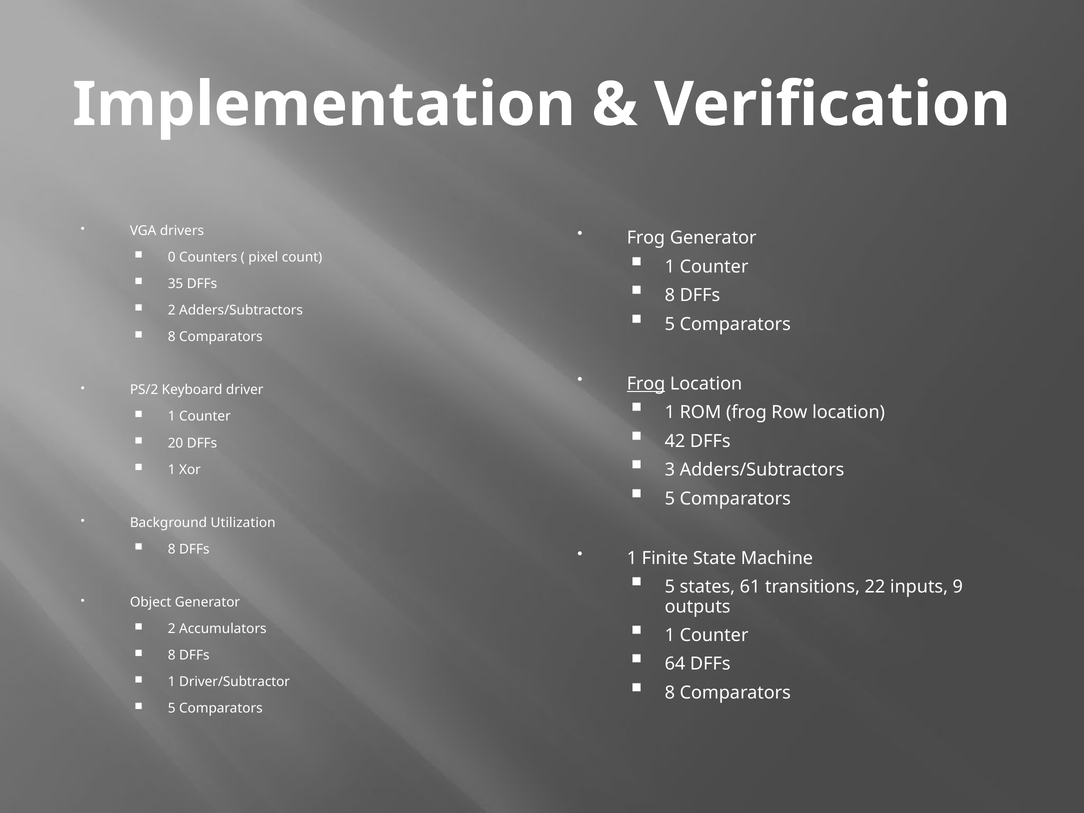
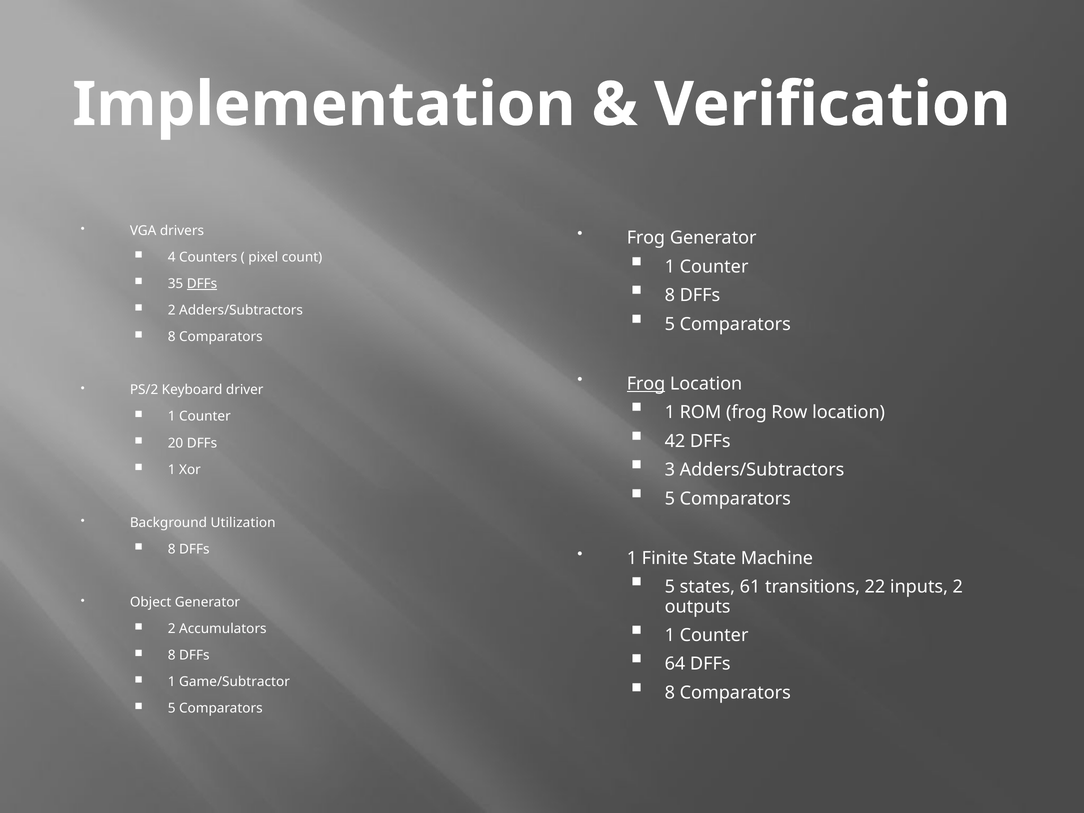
0: 0 -> 4
DFFs at (202, 284) underline: none -> present
inputs 9: 9 -> 2
Driver/Subtractor: Driver/Subtractor -> Game/Subtractor
